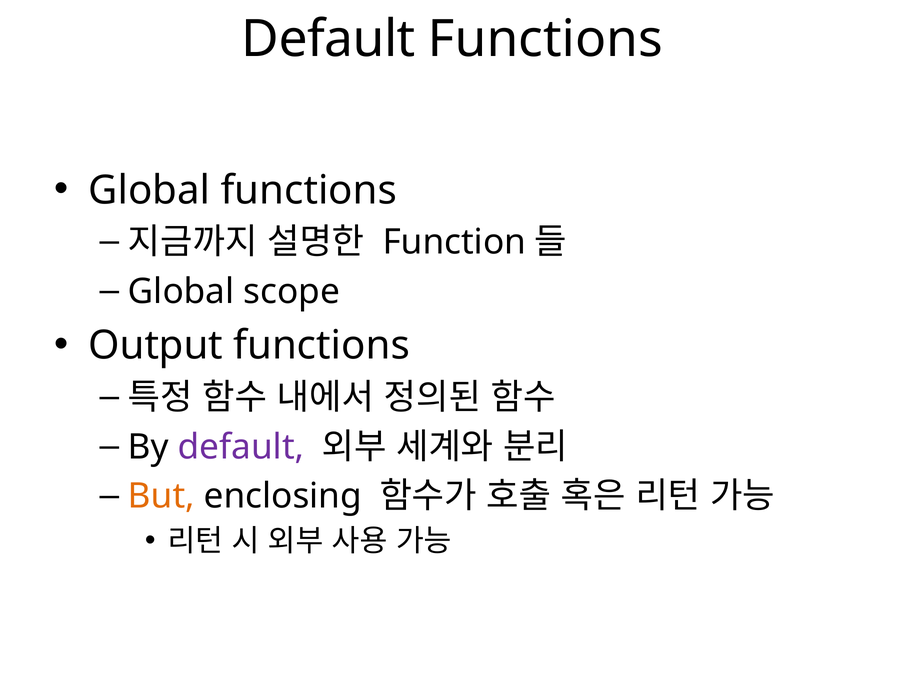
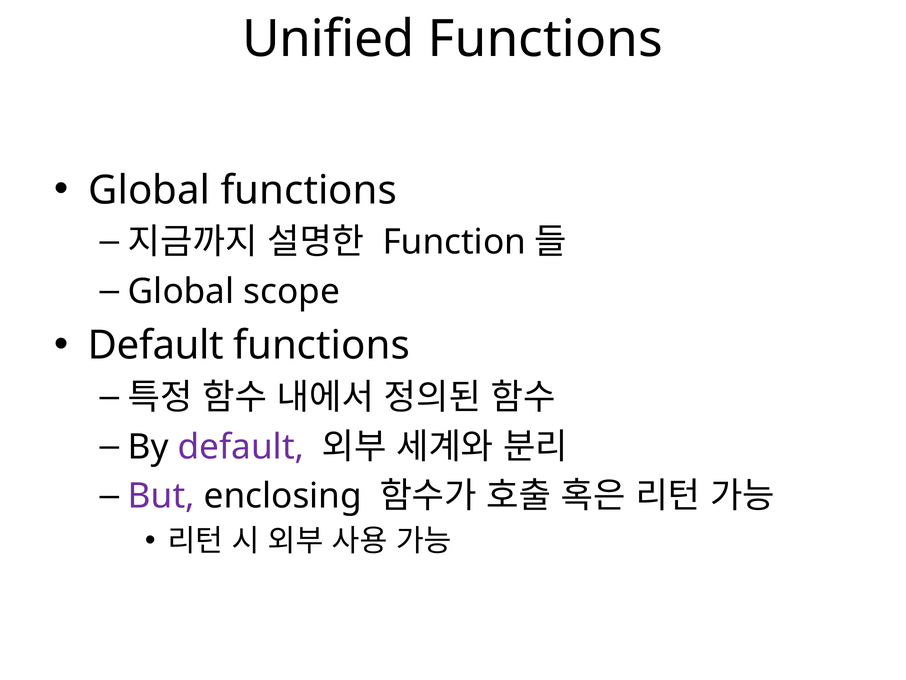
Default at (328, 39): Default -> Unified
Output at (156, 345): Output -> Default
But colour: orange -> purple
